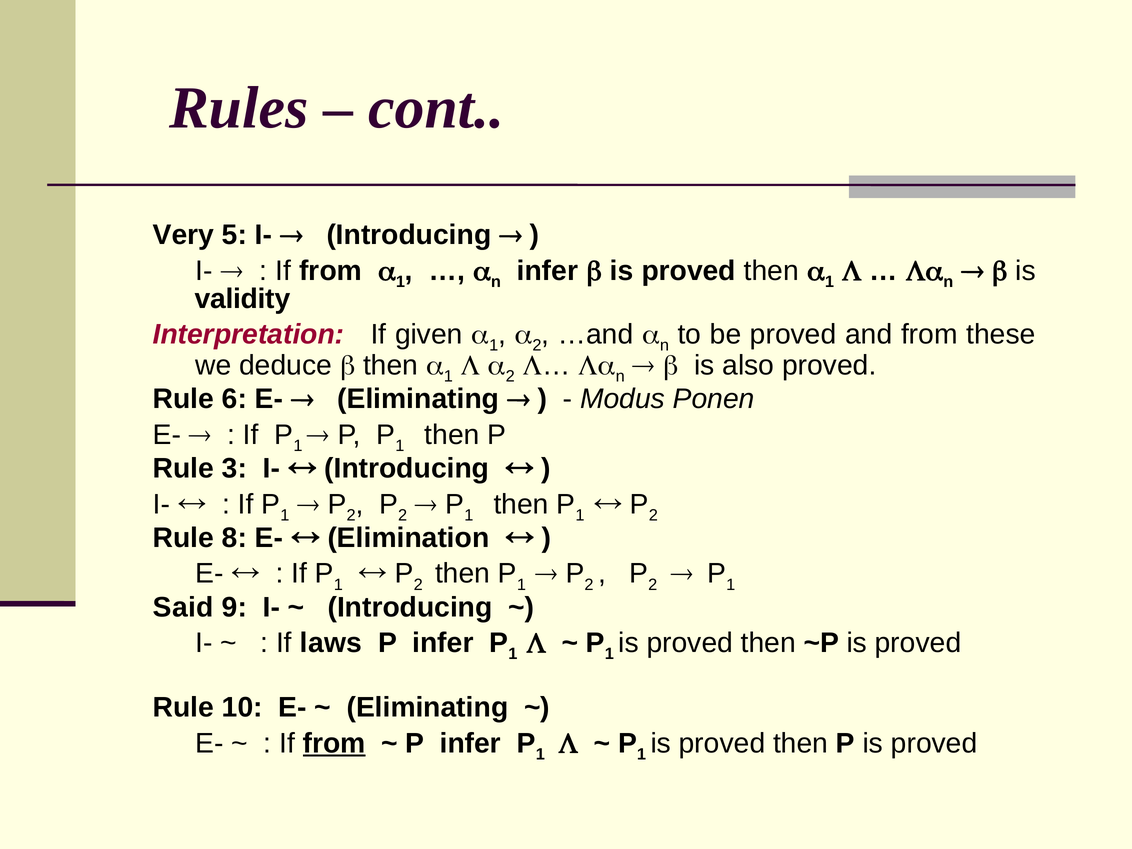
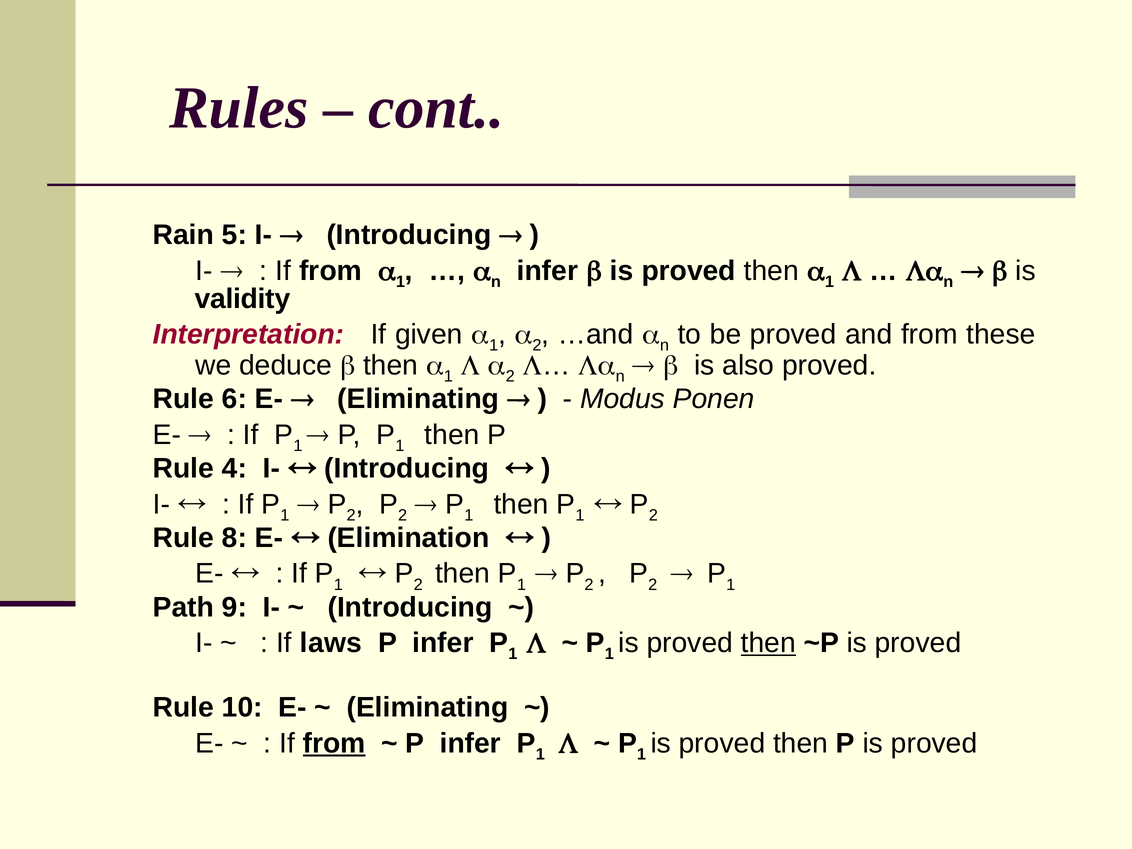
Very: Very -> Rain
3: 3 -> 4
Said: Said -> Path
then at (768, 643) underline: none -> present
